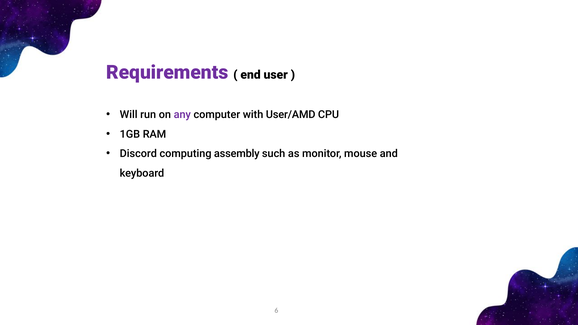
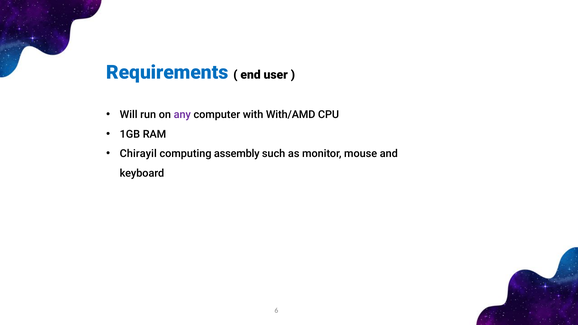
Requirements colour: purple -> blue
User/AMD: User/AMD -> With/AMD
Discord: Discord -> Chirayil
